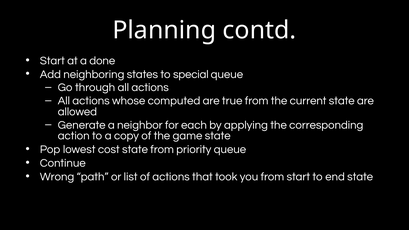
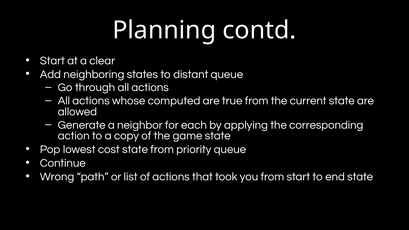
done: done -> clear
special: special -> distant
